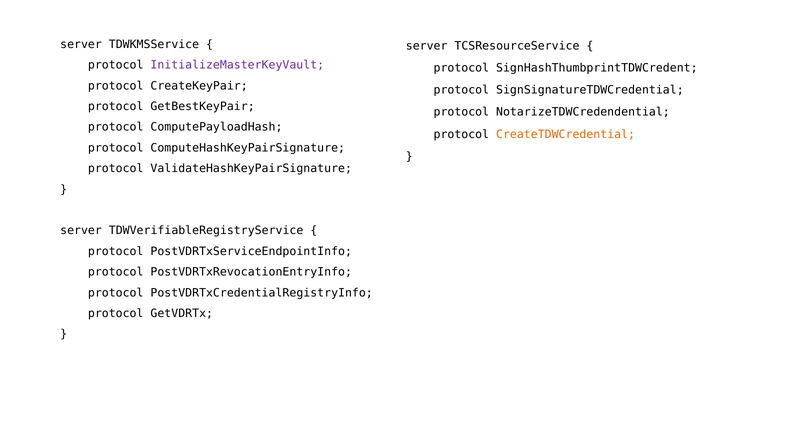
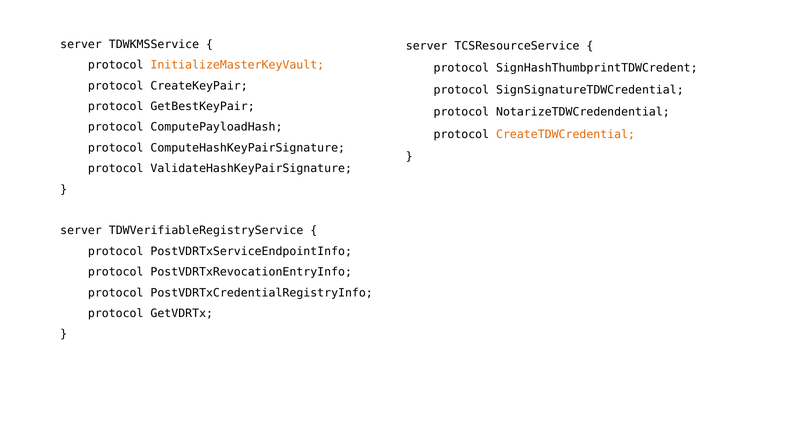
InitializeMasterKeyVault colour: purple -> orange
